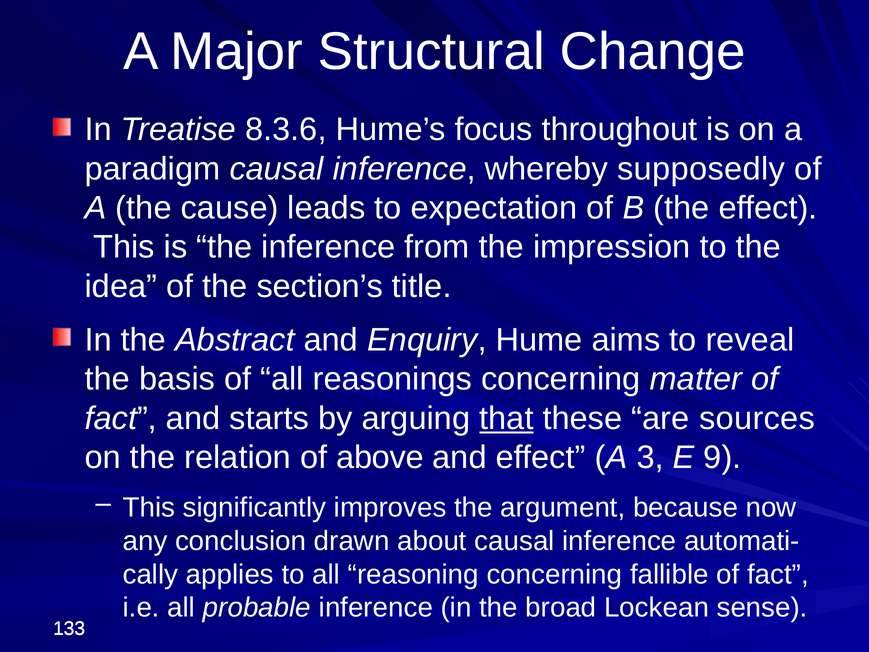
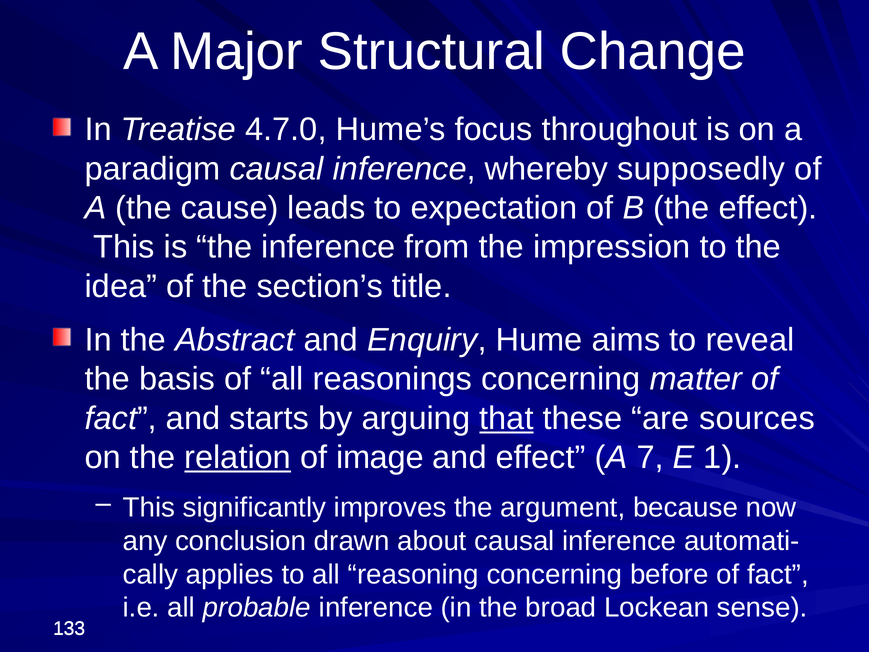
8.3.6: 8.3.6 -> 4.7.0
relation underline: none -> present
above: above -> image
3: 3 -> 7
9: 9 -> 1
fallible: fallible -> before
